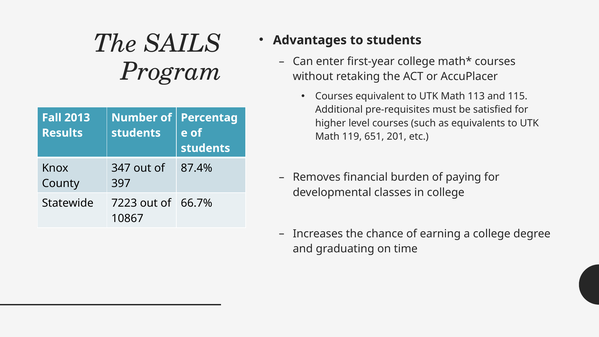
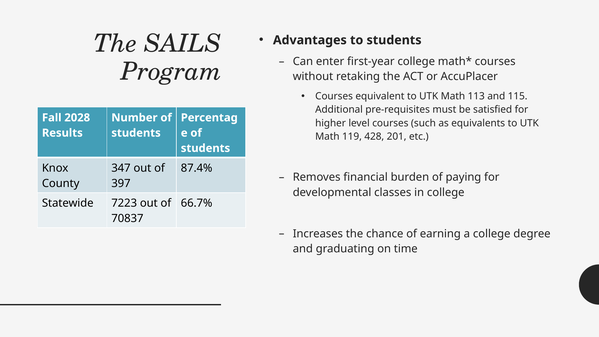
2013: 2013 -> 2028
651: 651 -> 428
10867: 10867 -> 70837
